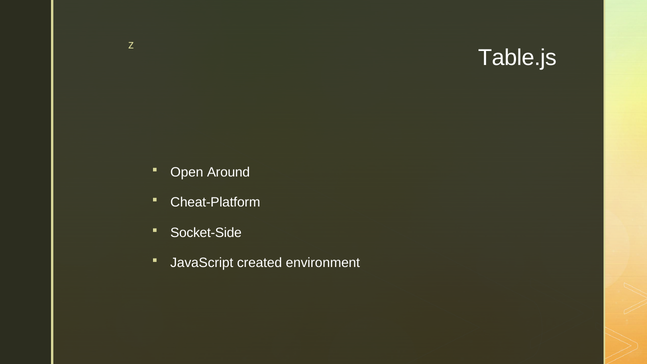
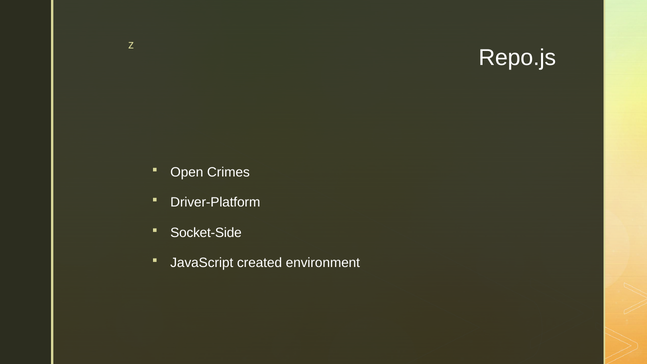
Table.js: Table.js -> Repo.js
Around: Around -> Crimes
Cheat-Platform: Cheat-Platform -> Driver-Platform
